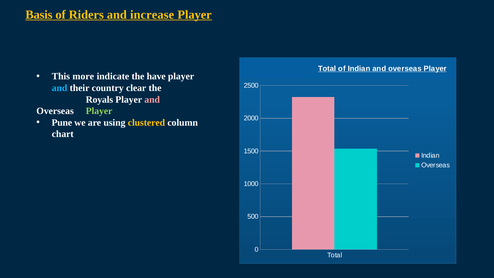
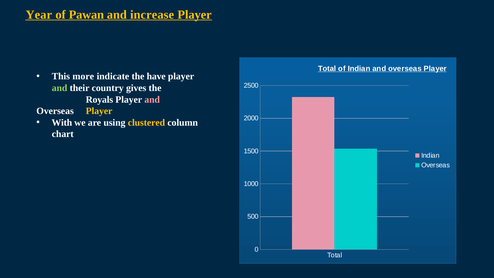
Basis: Basis -> Year
Riders: Riders -> Pawan
and at (60, 88) colour: light blue -> light green
clear: clear -> gives
Player at (99, 111) colour: light green -> yellow
Pune: Pune -> With
